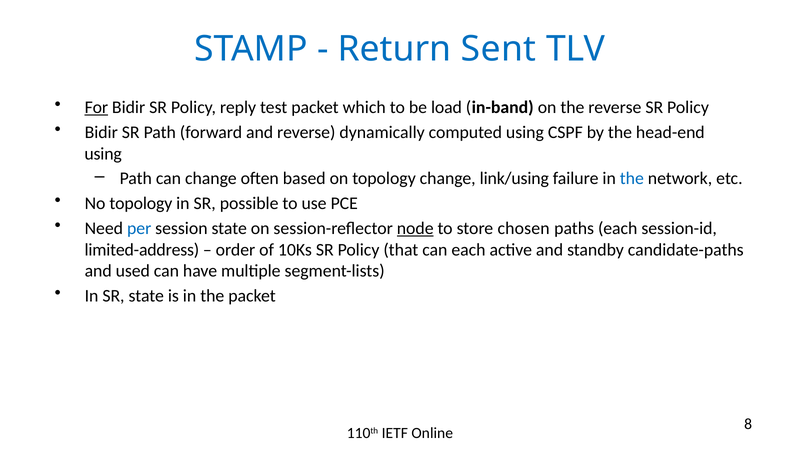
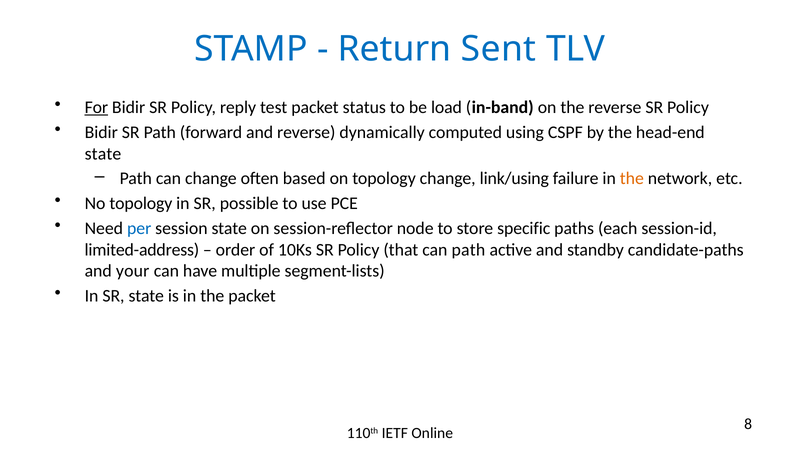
which: which -> status
using at (103, 154): using -> state
the at (632, 179) colour: blue -> orange
node underline: present -> none
chosen: chosen -> specific
can each: each -> path
used: used -> your
